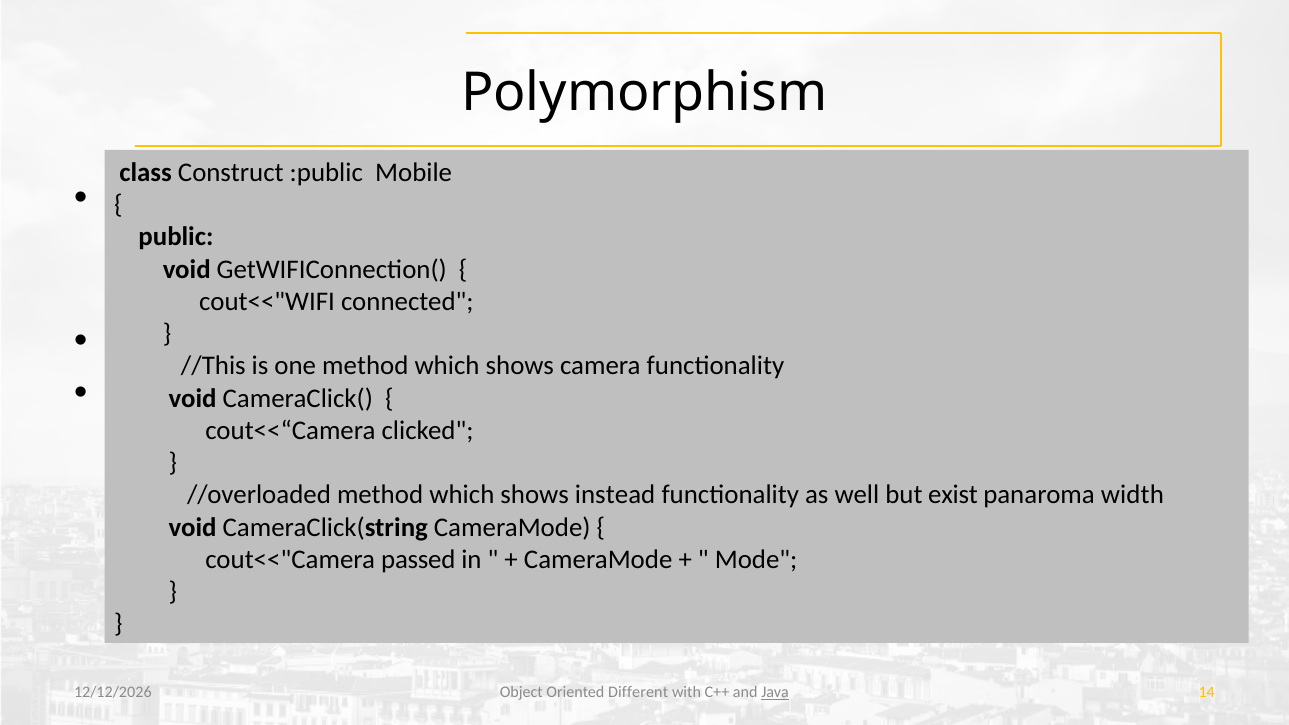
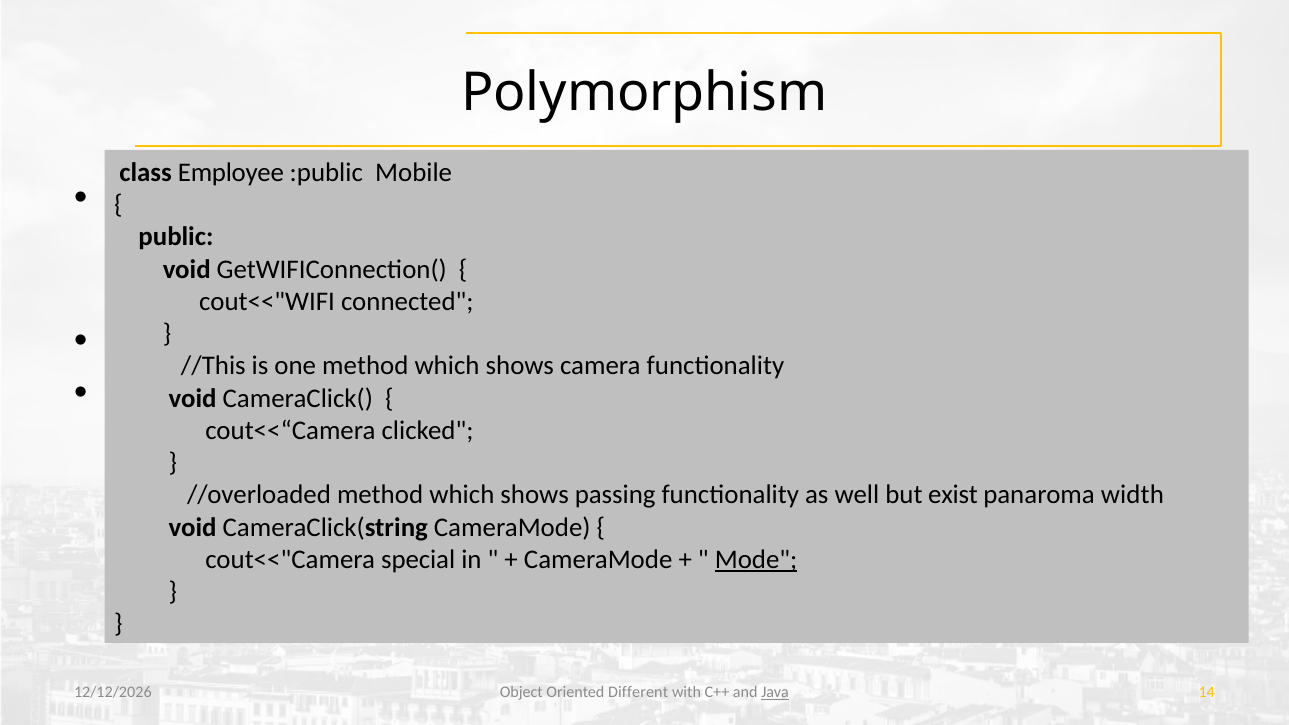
Construct: Construct -> Employee
instead: instead -> passing
passed: passed -> special
Mode underline: none -> present
